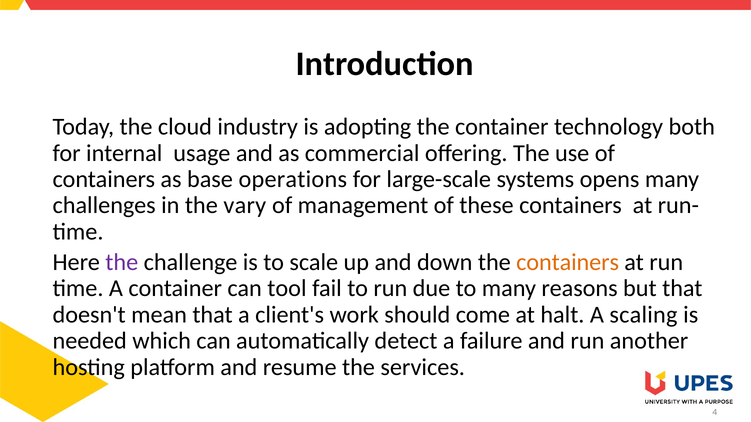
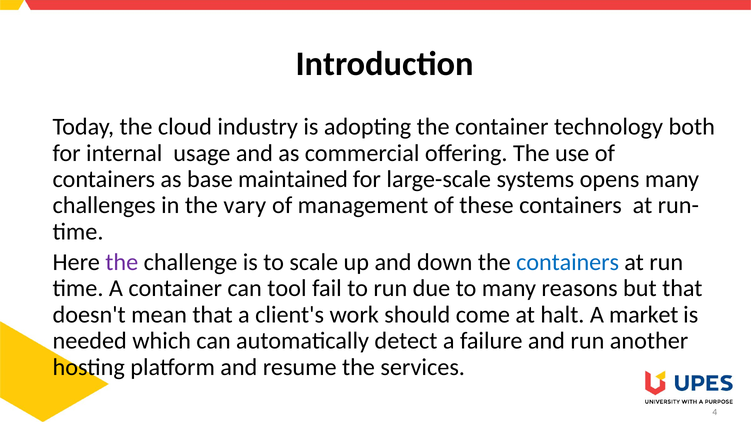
operations: operations -> maintained
containers at (568, 263) colour: orange -> blue
scaling: scaling -> market
